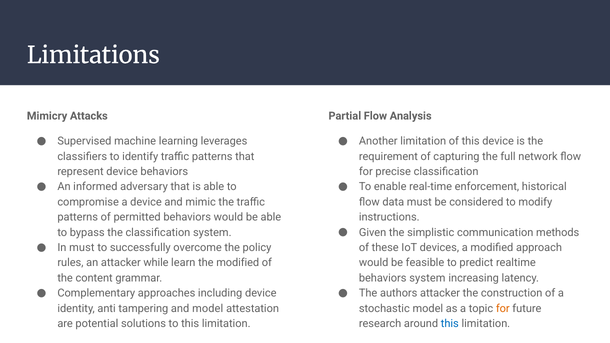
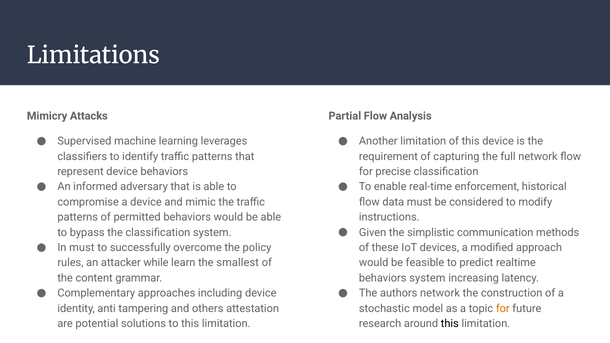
the modified: modified -> smallest
authors attacker: attacker -> network
and model: model -> others
this at (450, 324) colour: blue -> black
